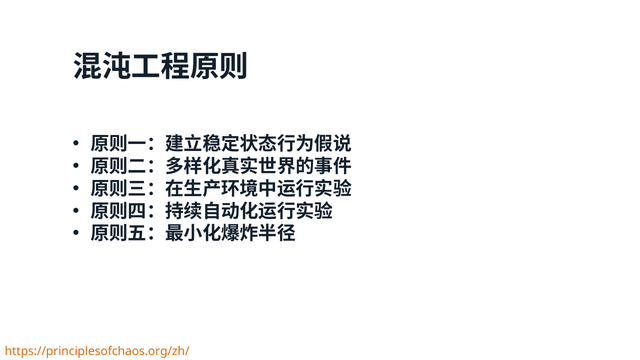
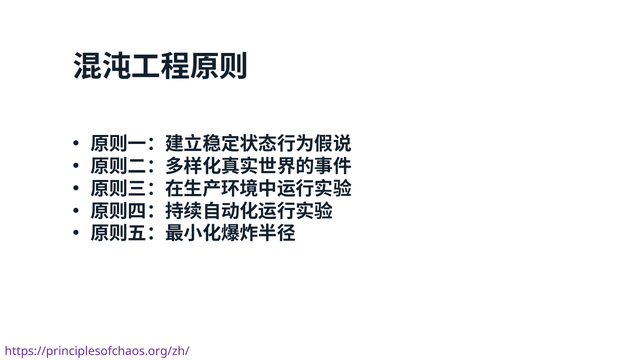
https://principlesofchaos.org/zh/ colour: orange -> purple
